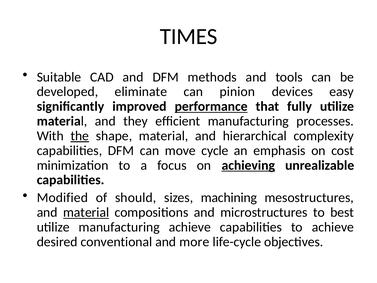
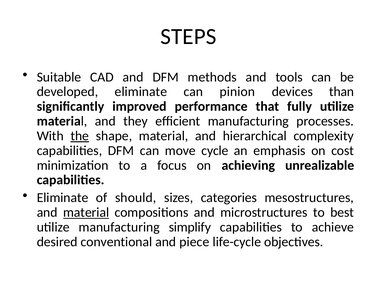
TIMES: TIMES -> STEPS
easy: easy -> than
performance underline: present -> none
achieving underline: present -> none
Modified at (62, 198): Modified -> Eliminate
machining: machining -> categories
manufacturing achieve: achieve -> simplify
more: more -> piece
